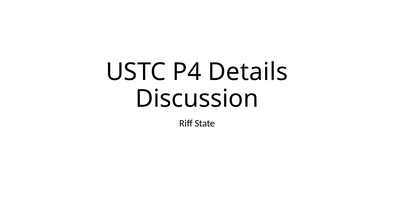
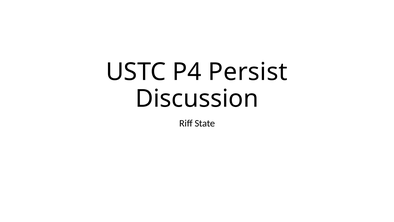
Details: Details -> Persist
